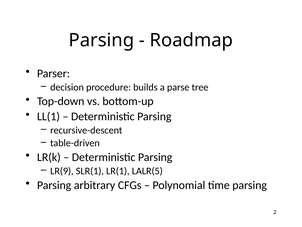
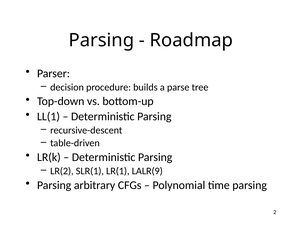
LR(9: LR(9 -> LR(2
LALR(5: LALR(5 -> LALR(9
